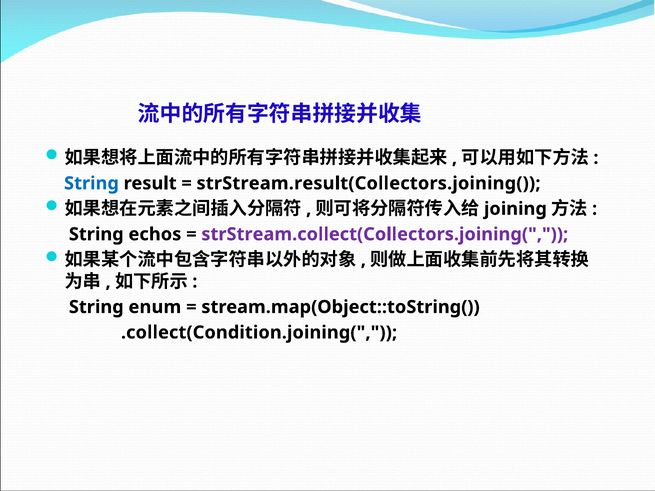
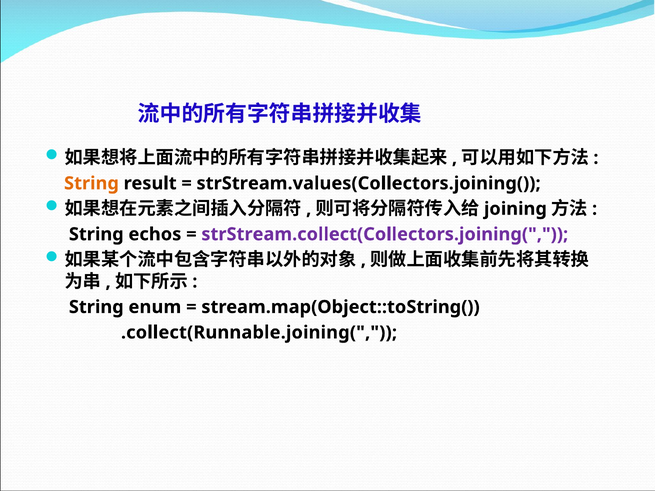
String at (91, 183) colour: blue -> orange
strStream.result(Collectors.joining(: strStream.result(Collectors.joining( -> strStream.values(Collectors.joining(
.collect(Condition.joining(: .collect(Condition.joining( -> .collect(Runnable.joining(
